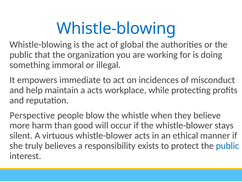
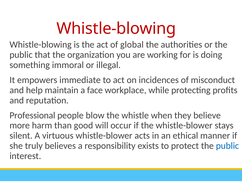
Whistle-blowing at (116, 28) colour: blue -> red
a acts: acts -> face
Perspective: Perspective -> Professional
